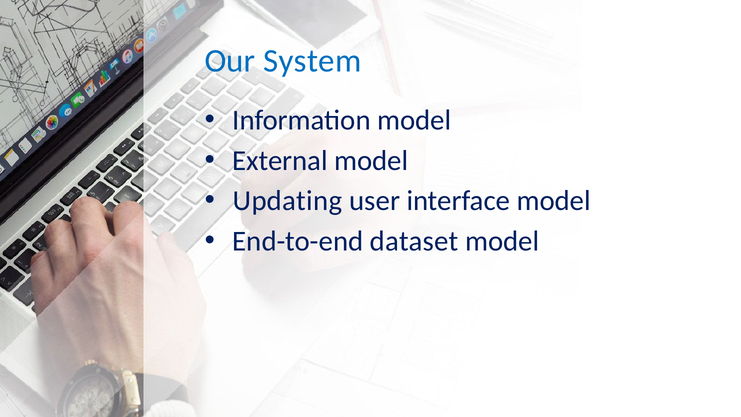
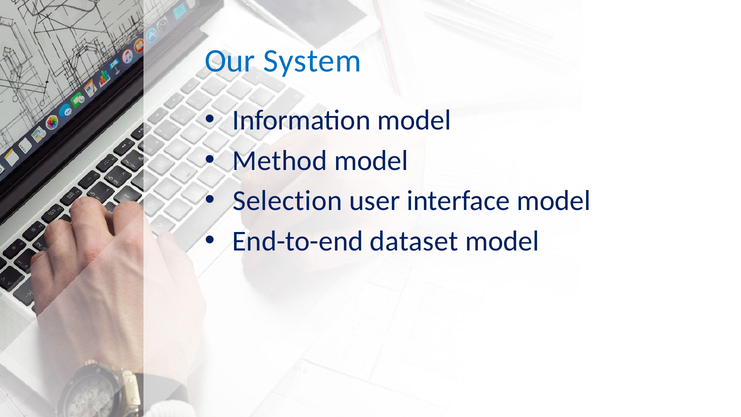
External: External -> Method
Updating: Updating -> Selection
